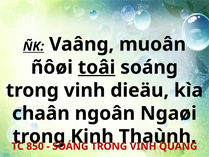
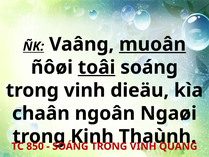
muoân underline: none -> present
